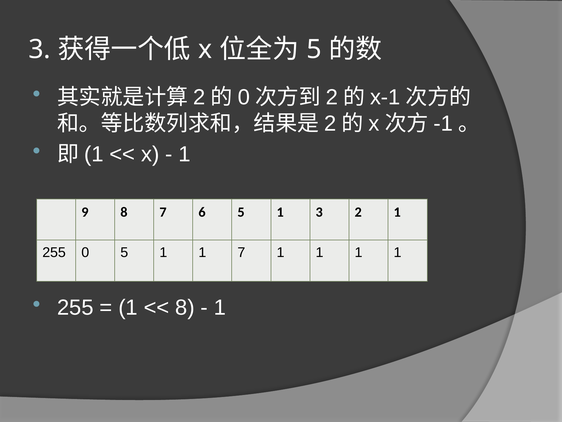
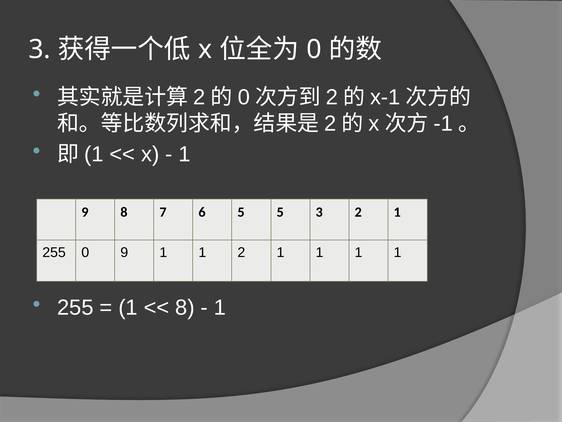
5 at (314, 49): 5 -> 0
6 5 1: 1 -> 5
0 5: 5 -> 9
1 7: 7 -> 2
